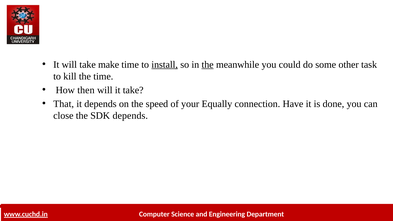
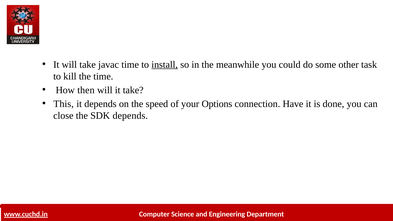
make: make -> javac
the at (208, 65) underline: present -> none
That: That -> This
Equally: Equally -> Options
